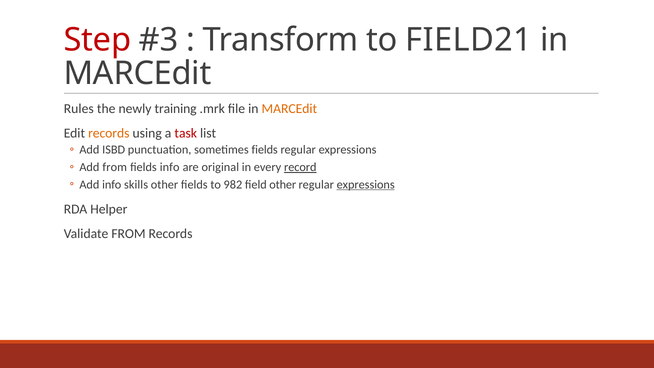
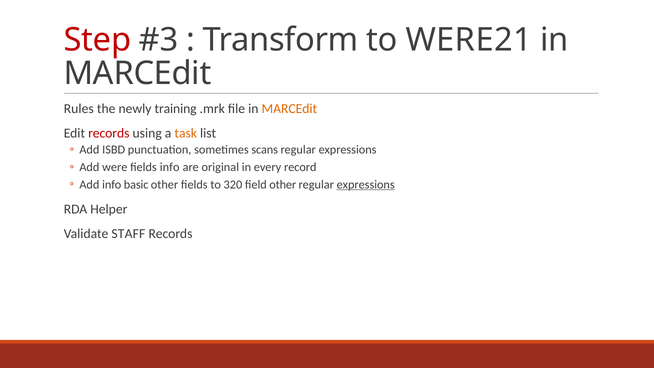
FIELD21: FIELD21 -> WERE21
records at (109, 133) colour: orange -> red
task colour: red -> orange
sometimes fields: fields -> scans
Add from: from -> were
record underline: present -> none
skills: skills -> basic
982: 982 -> 320
Validate FROM: FROM -> STAFF
